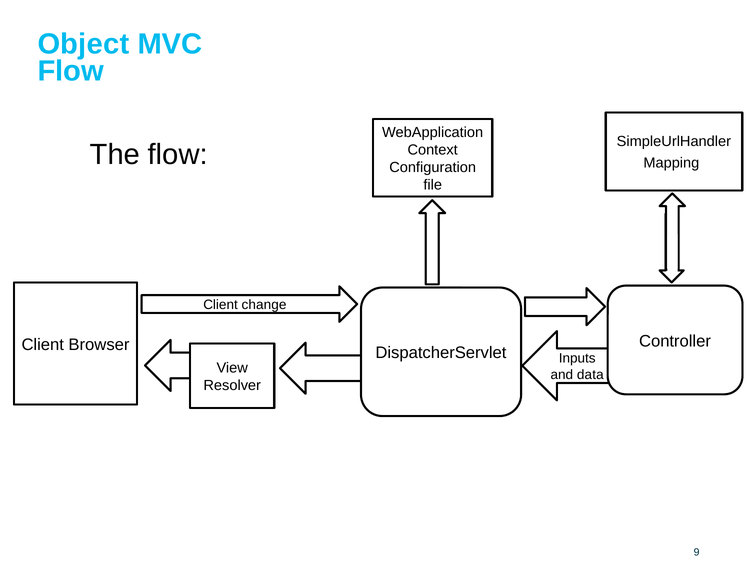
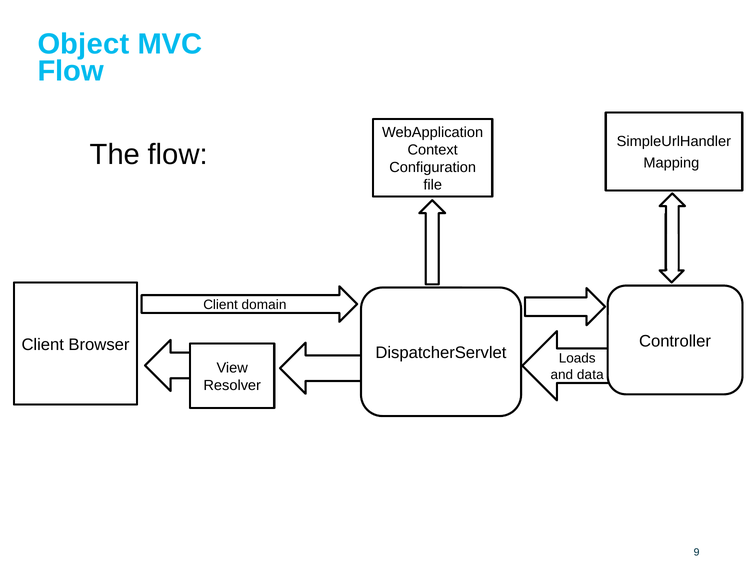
change: change -> domain
Inputs: Inputs -> Loads
